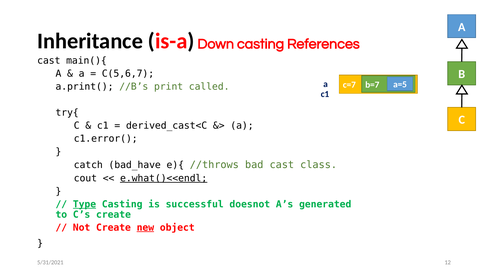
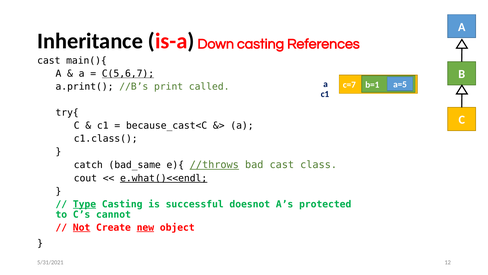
C(5,6,7 underline: none -> present
b=7: b=7 -> b=1
derived_cast<C: derived_cast<C -> because_cast<C
c1.error(: c1.error( -> c1.class(
bad_have: bad_have -> bad_same
//throws underline: none -> present
generated: generated -> protected
C’s create: create -> cannot
Not underline: none -> present
